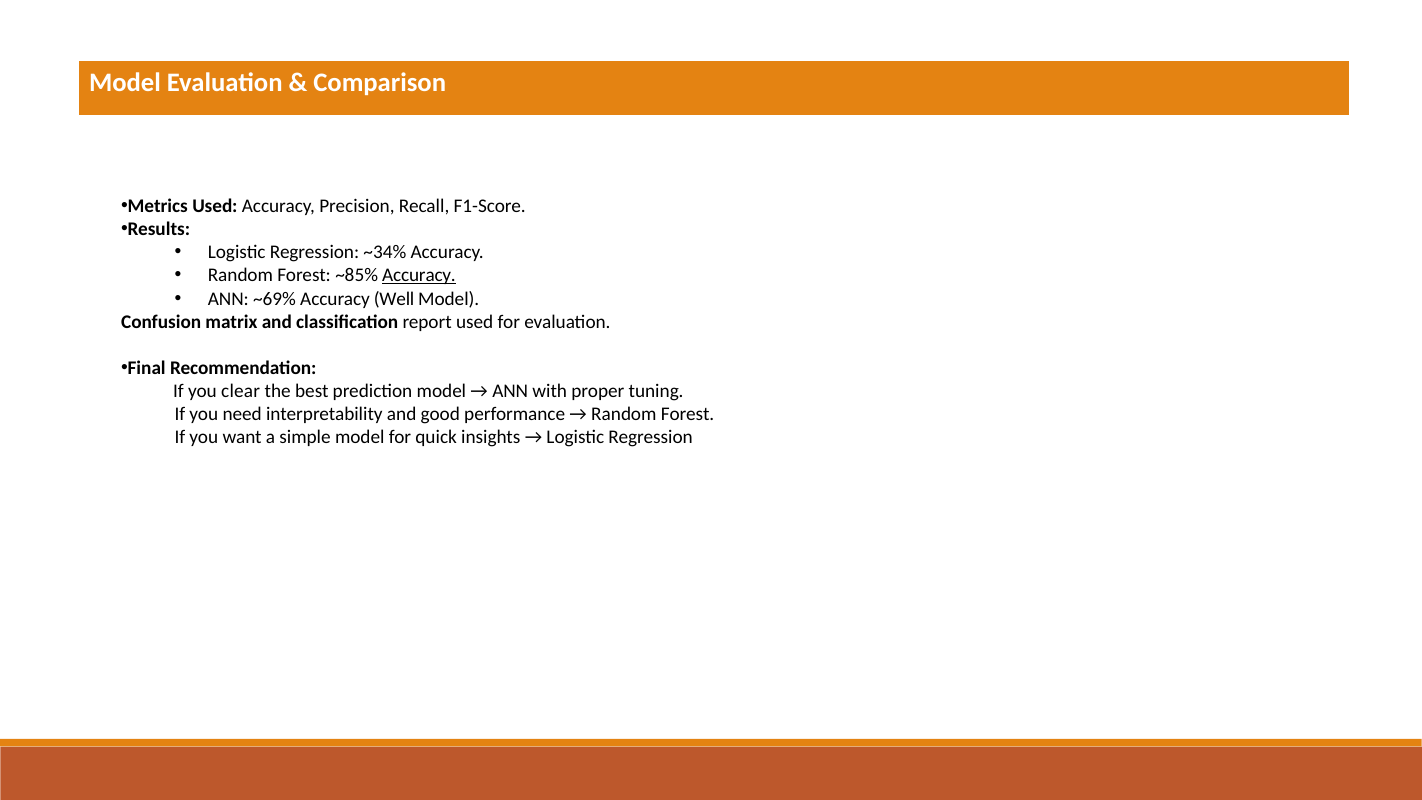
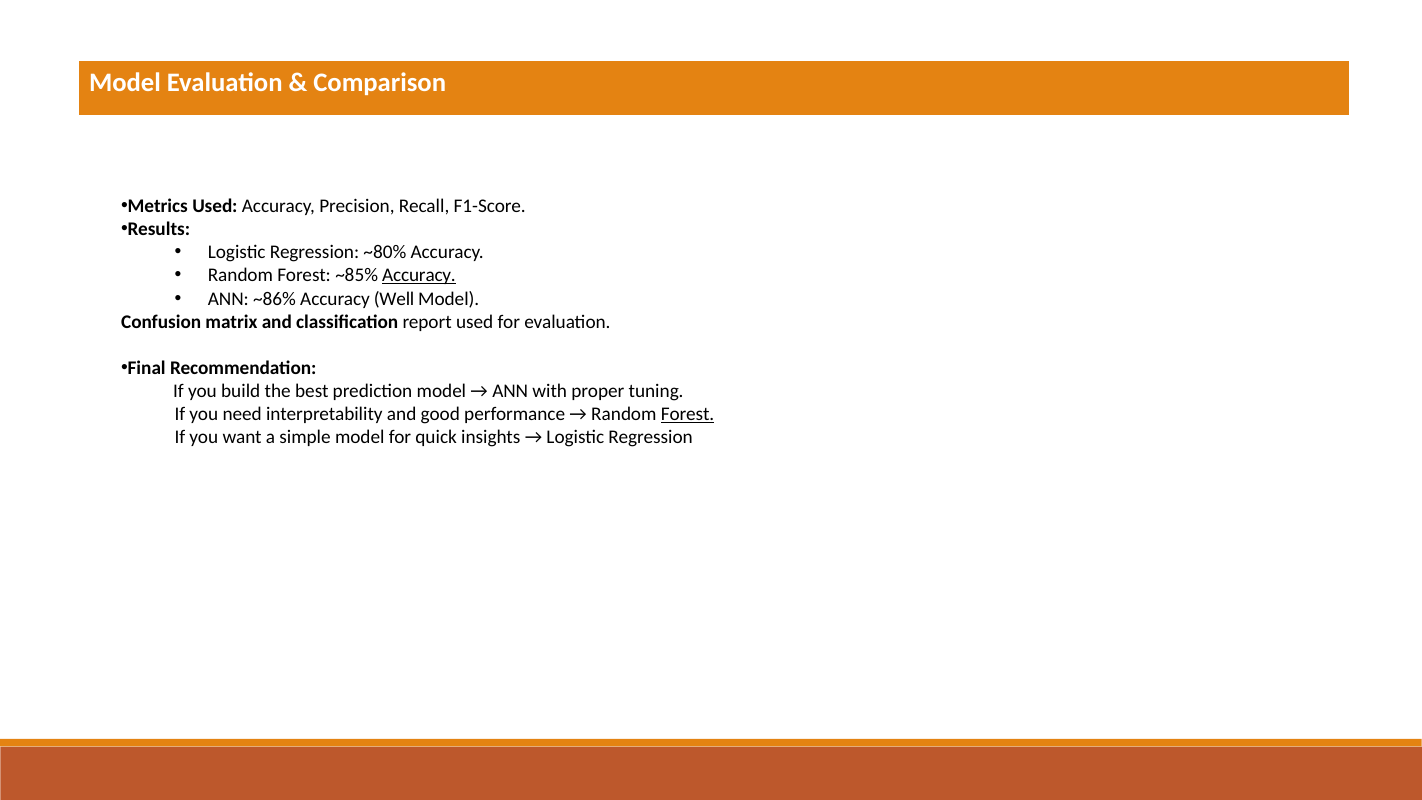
~34%: ~34% -> ~80%
~69%: ~69% -> ~86%
clear: clear -> build
Forest at (687, 414) underline: none -> present
